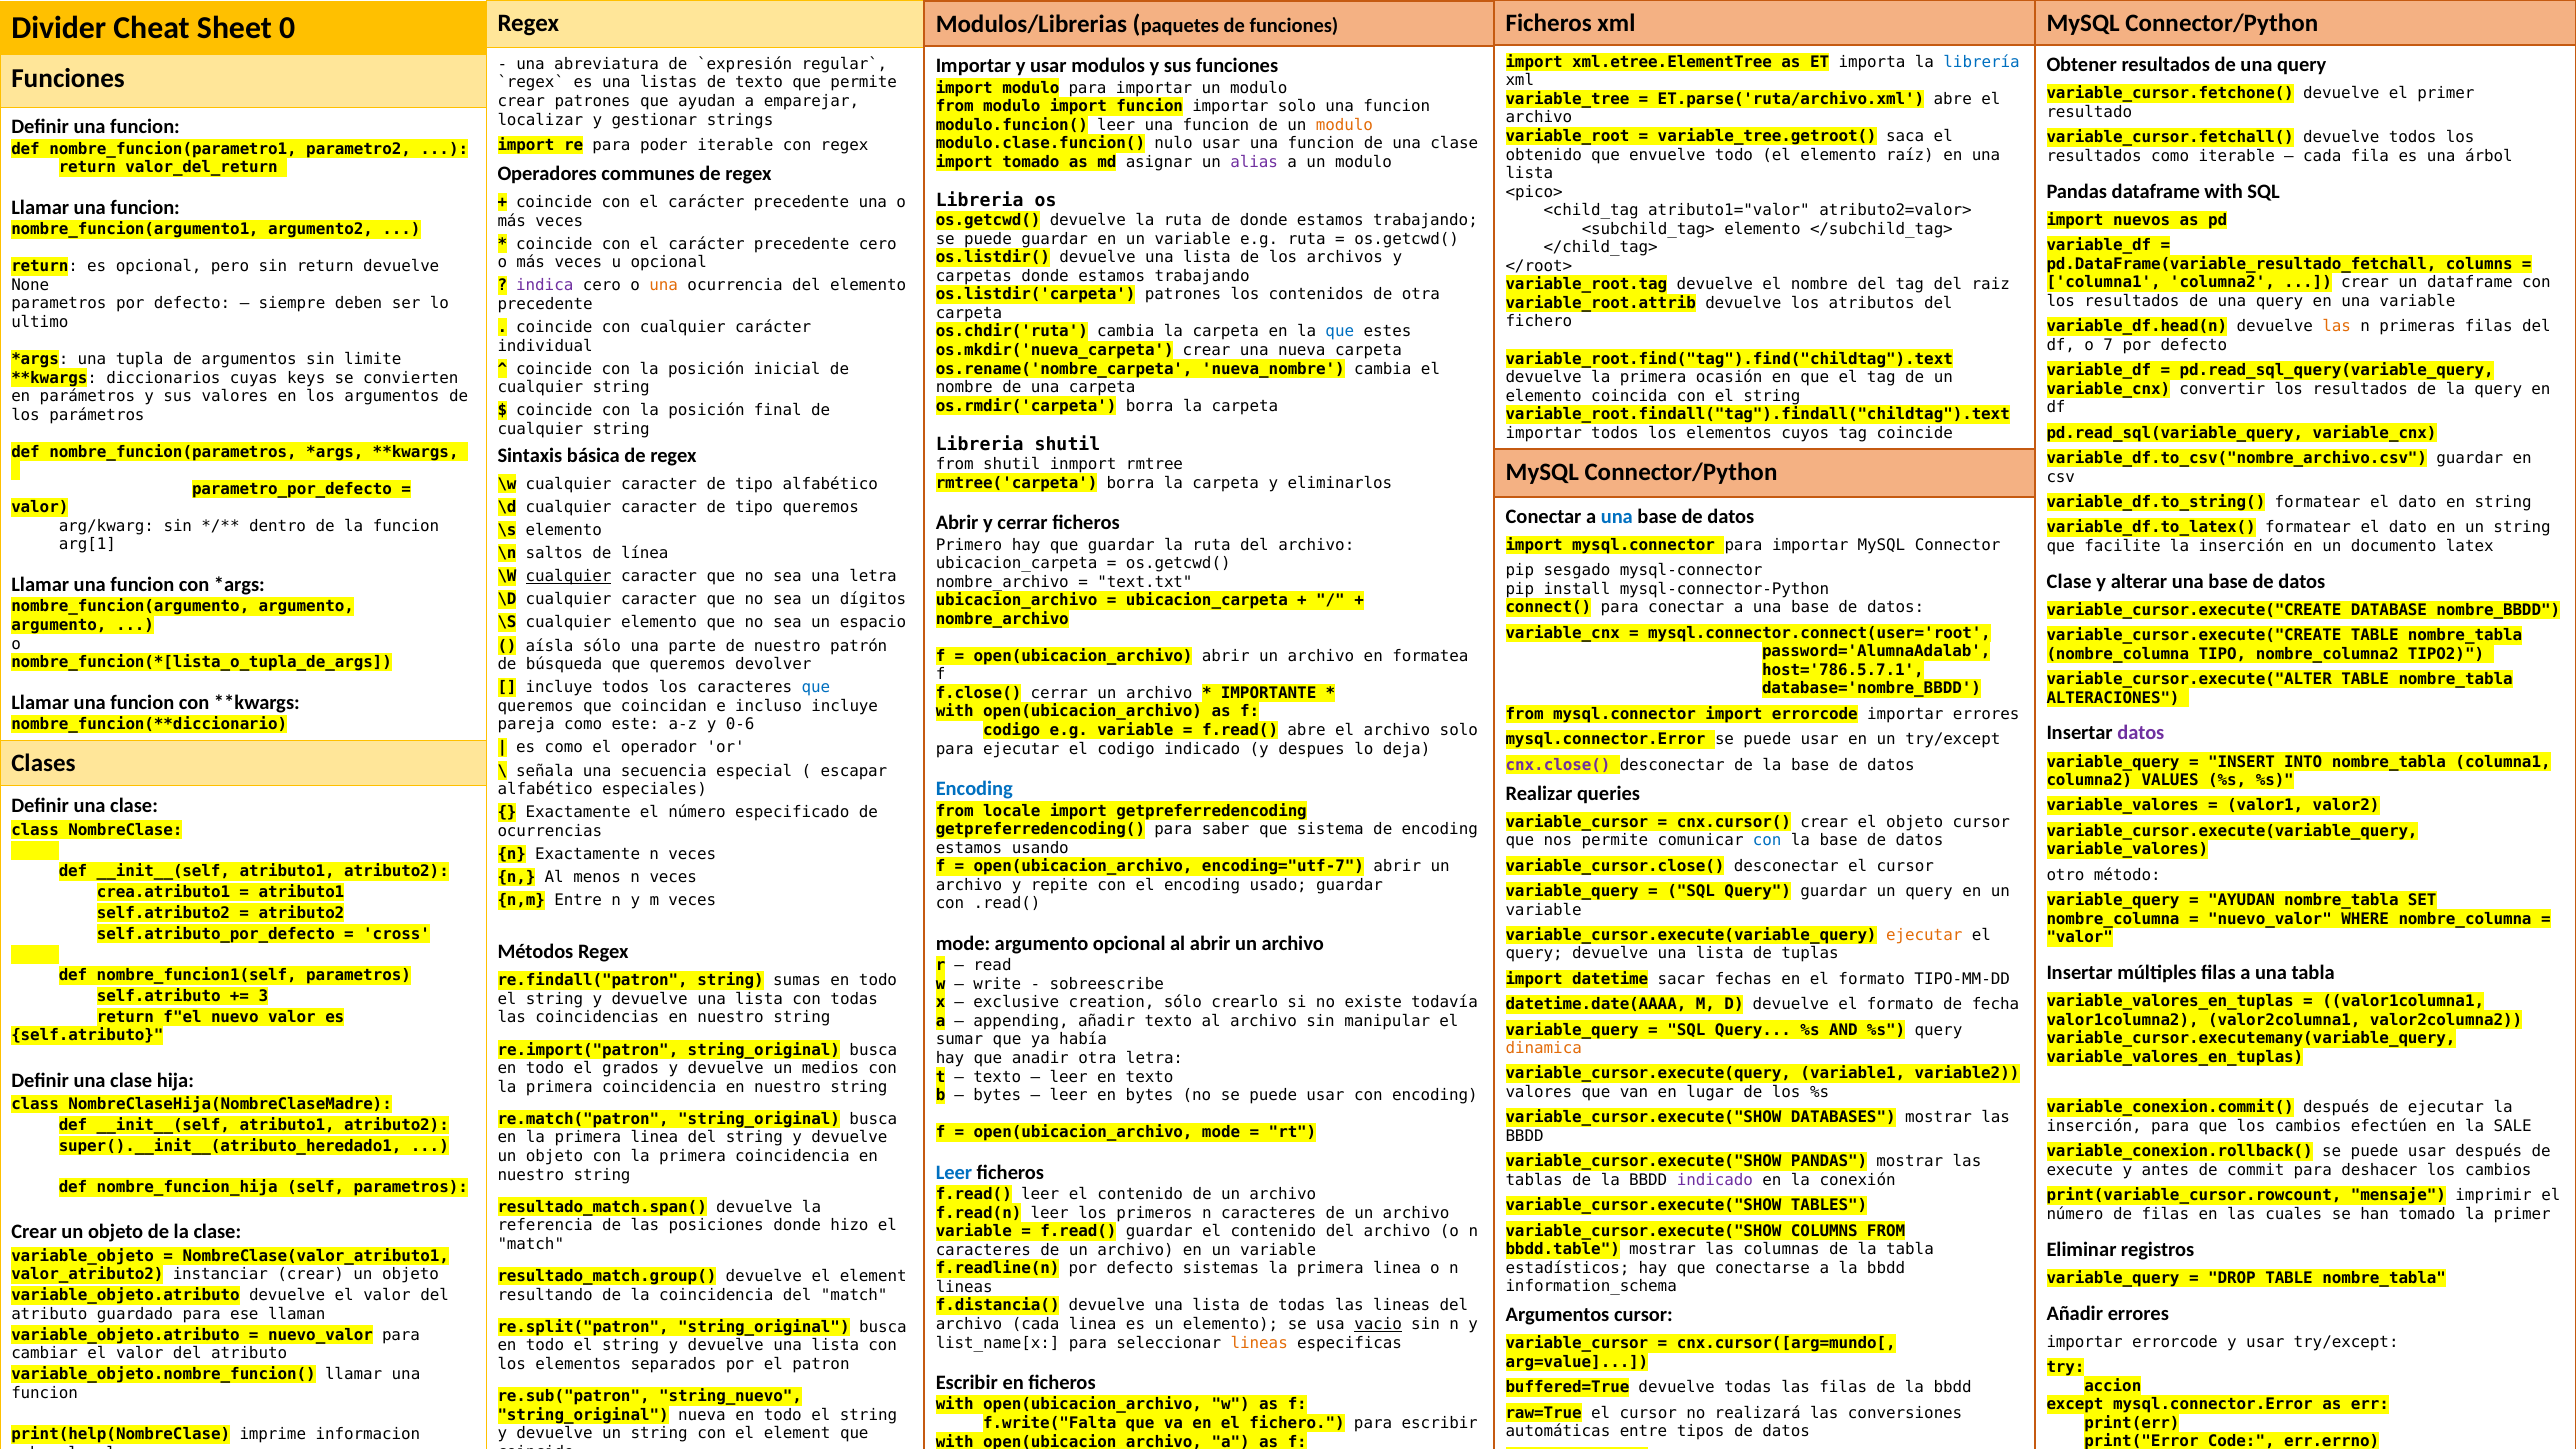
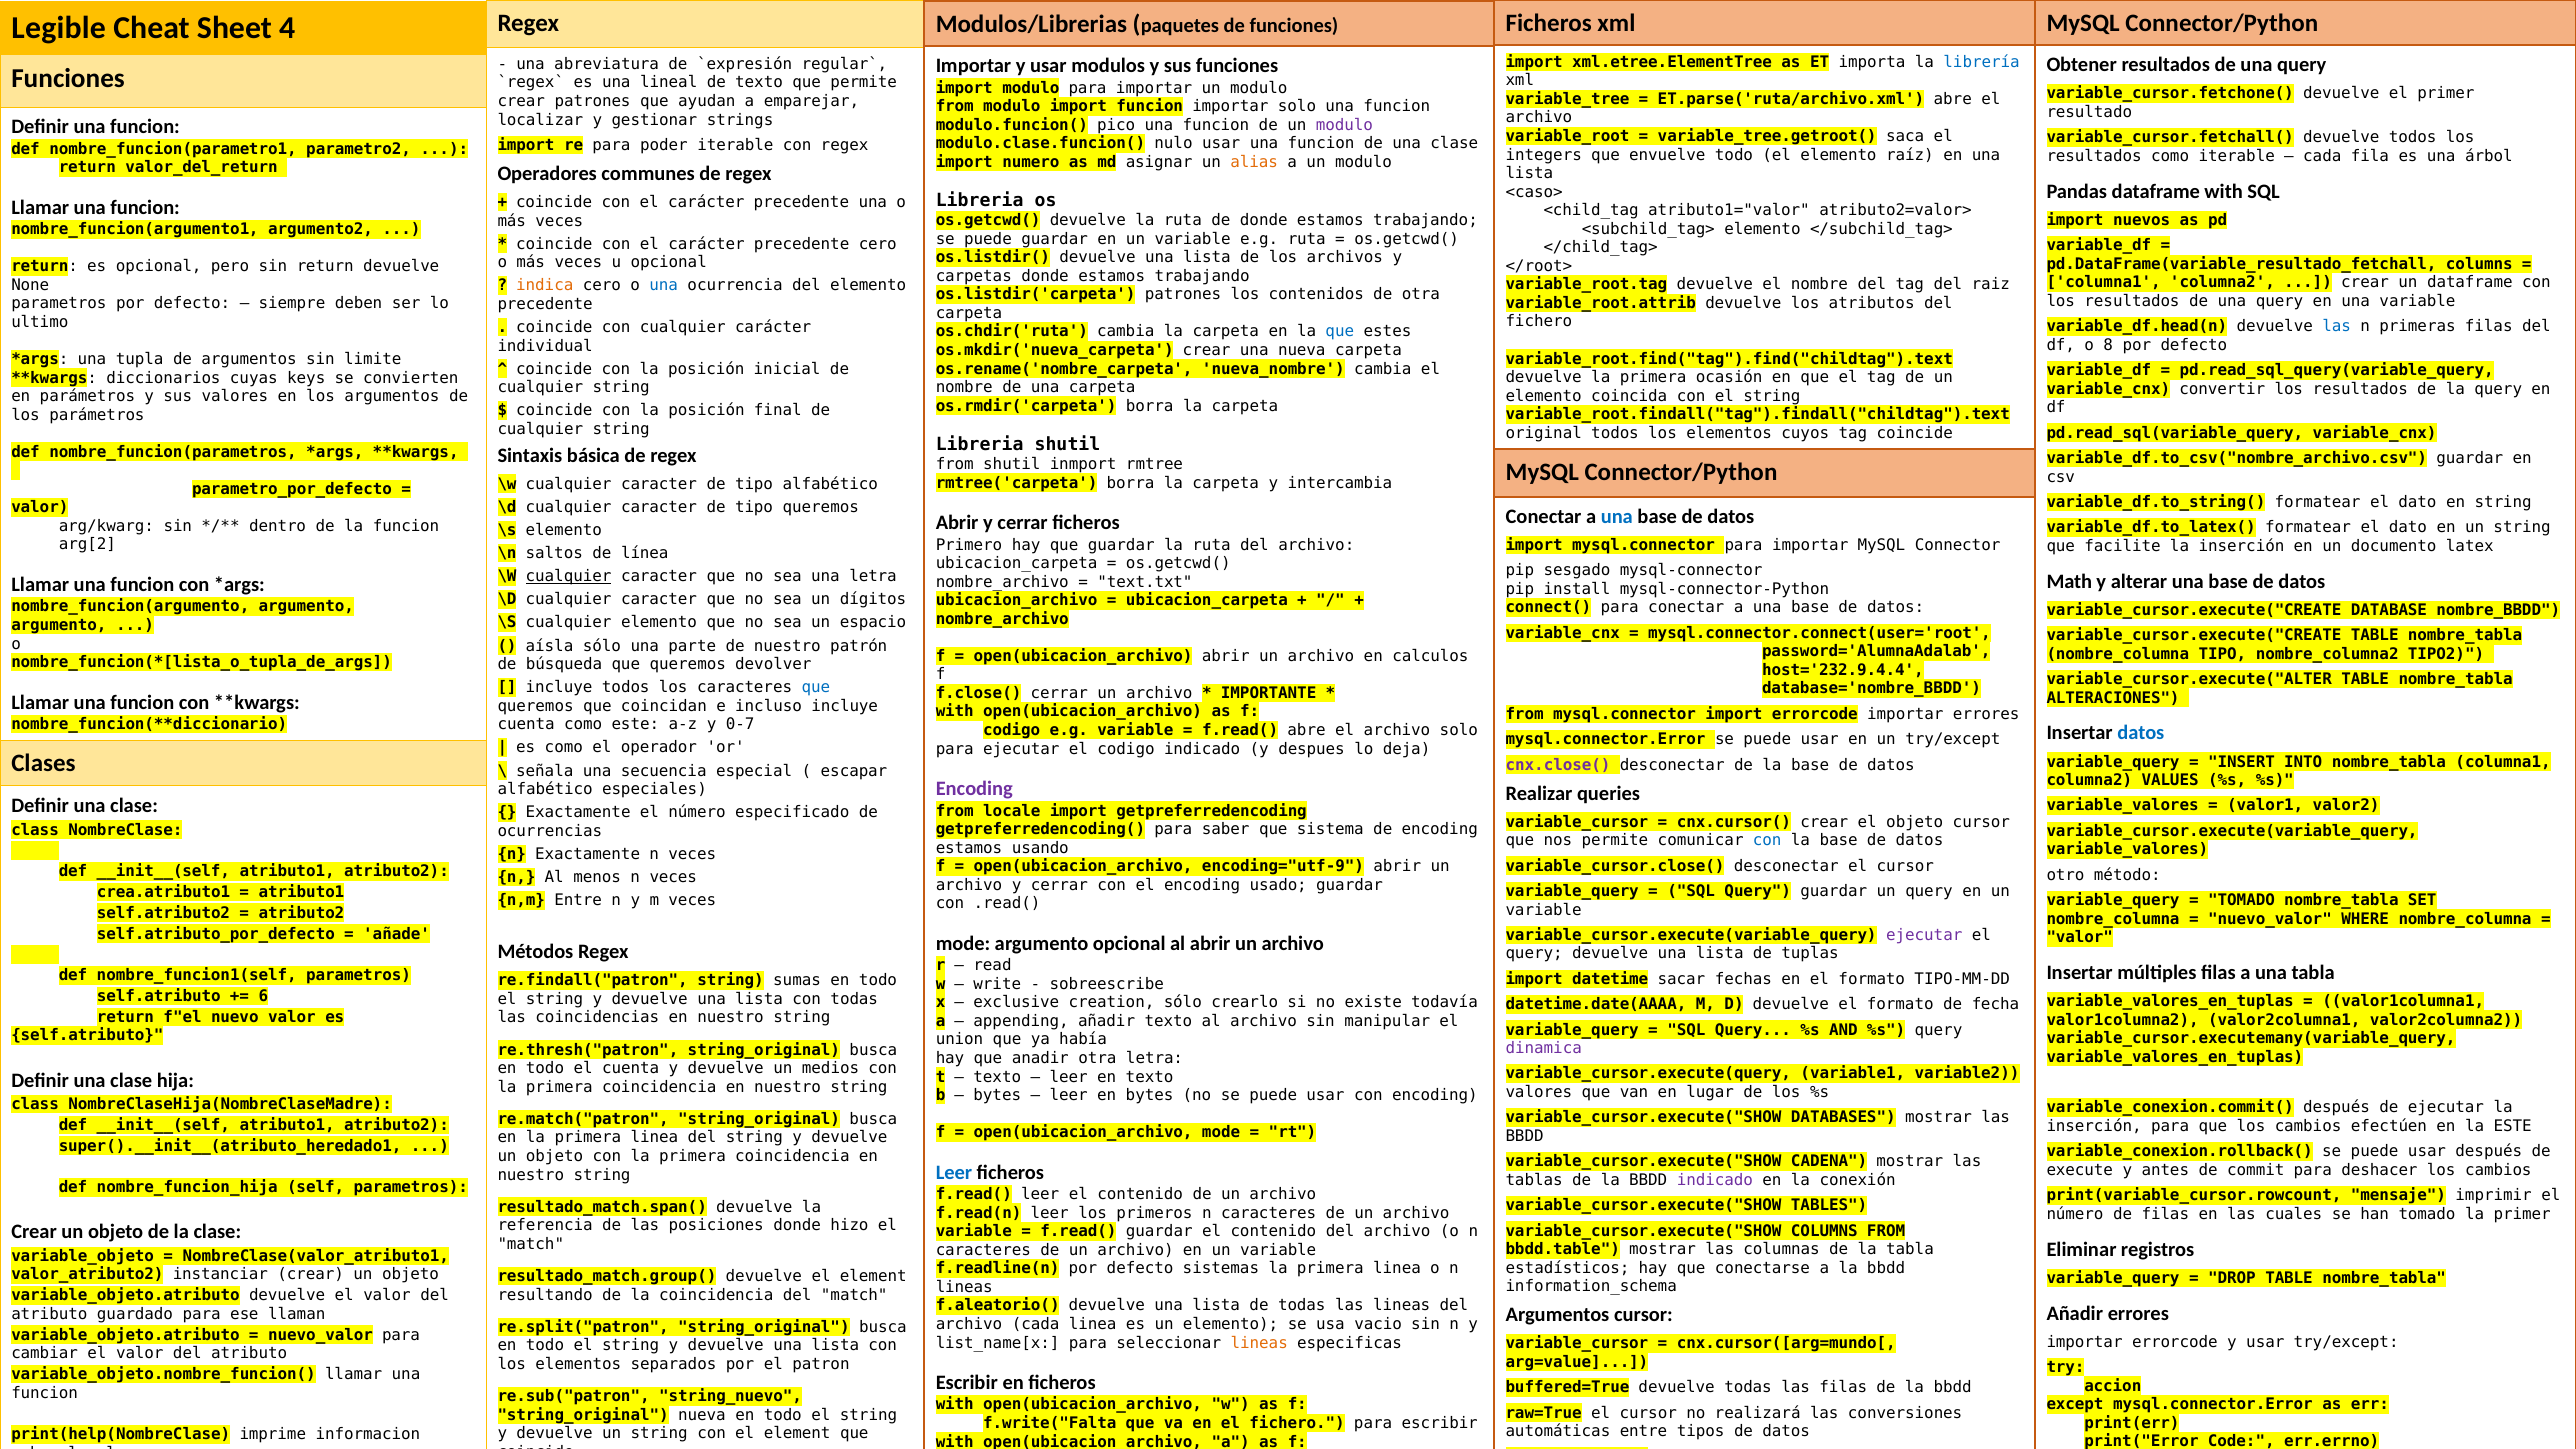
Divider: Divider -> Legible
0: 0 -> 4
listas: listas -> lineal
modulo.funcion( leer: leer -> pico
modulo at (1344, 125) colour: orange -> purple
obtenido: obtenido -> integers
import tomado: tomado -> numero
alias colour: purple -> orange
<pico>: <pico> -> <caso>
indica colour: purple -> orange
una at (664, 286) colour: orange -> blue
las at (2337, 326) colour: orange -> blue
7: 7 -> 8
importar at (1544, 433): importar -> original
eliminarlos: eliminarlos -> intercambia
arg[1: arg[1 -> arg[2
Clase at (2069, 581): Clase -> Math
formatea: formatea -> calculos
host='786.5.7.1: host='786.5.7.1 -> host='232.9.4.4
pareja at (526, 724): pareja -> cuenta
0-6: 0-6 -> 0-7
datos at (2141, 733) colour: purple -> blue
Encoding at (974, 789) colour: blue -> purple
encoding="utf-7: encoding="utf-7 -> encoding="utf-9
archivo y repite: repite -> cerrar
AYUDAN at (2242, 900): AYUDAN -> TOMADO
cross: cross -> añade
ejecutar at (1924, 935) colour: orange -> purple
3: 3 -> 6
sumar: sumar -> union
dinamica colour: orange -> purple
re.import("patron: re.import("patron -> re.thresh("patron
el grados: grados -> cuenta
la SALE: SALE -> ESTE
PANDAS at (1829, 1161): PANDAS -> CADENA
f.distancia(: f.distancia( -> f.aleatorio(
vacio underline: present -> none
